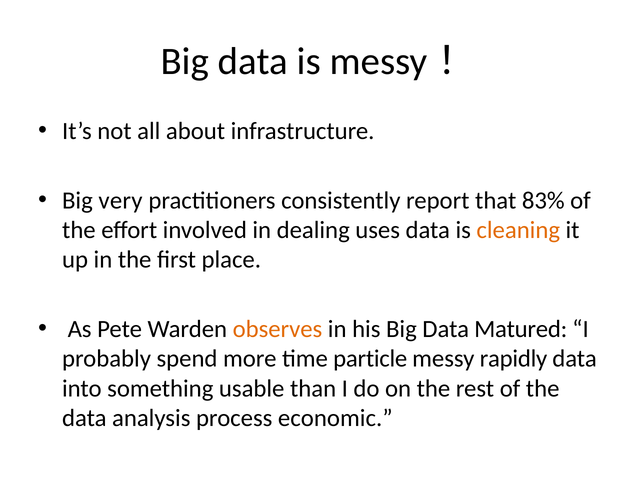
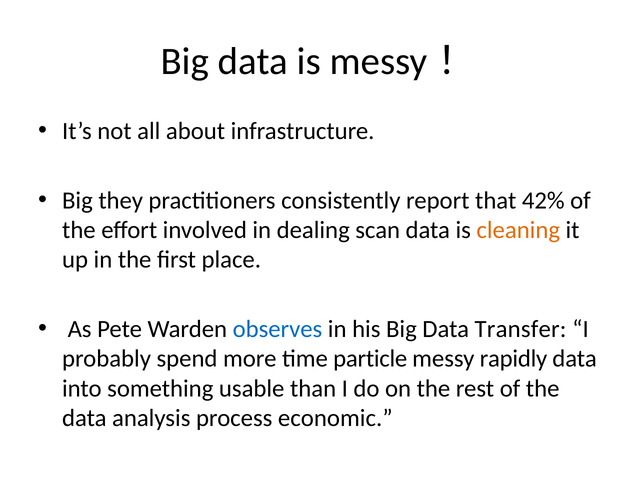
very: very -> they
83%: 83% -> 42%
uses: uses -> scan
observes colour: orange -> blue
Matured: Matured -> Transfer
